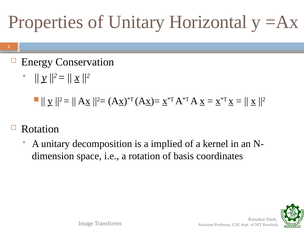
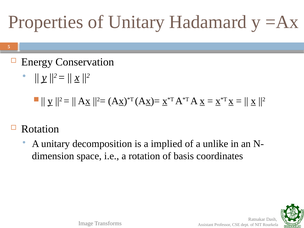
Horizontal: Horizontal -> Hadamard
kernel: kernel -> unlike
